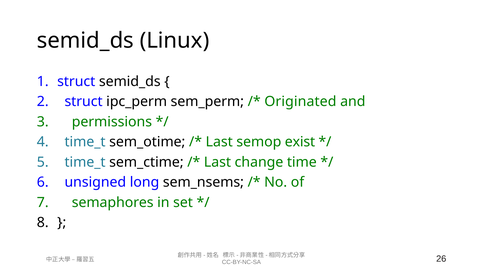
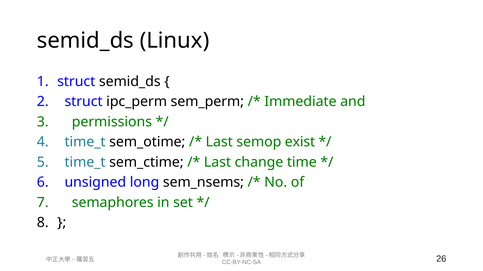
Originated: Originated -> Immediate
